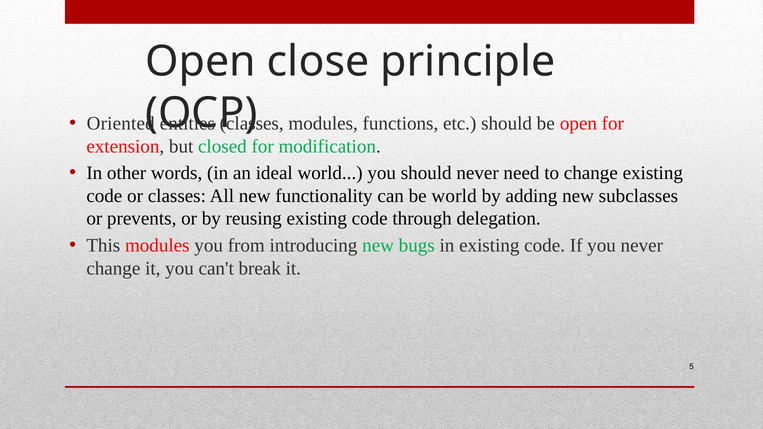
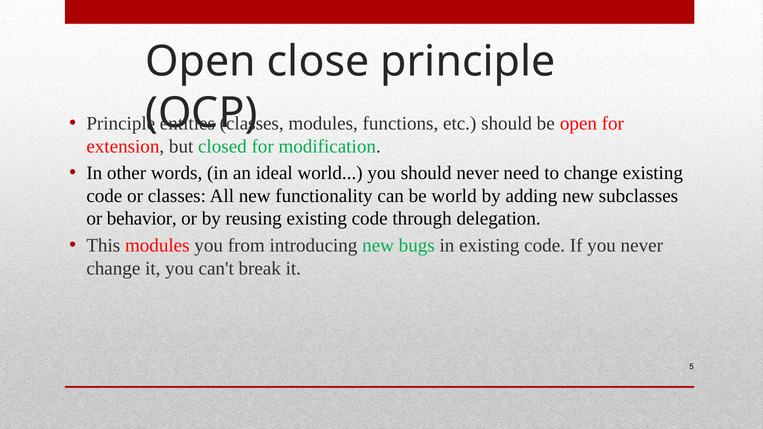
Oriented at (121, 123): Oriented -> Principle
prevents: prevents -> behavior
